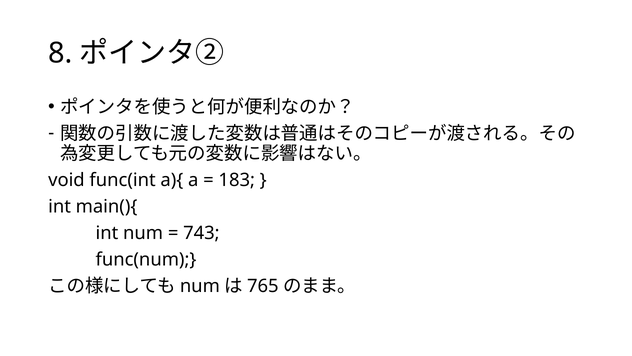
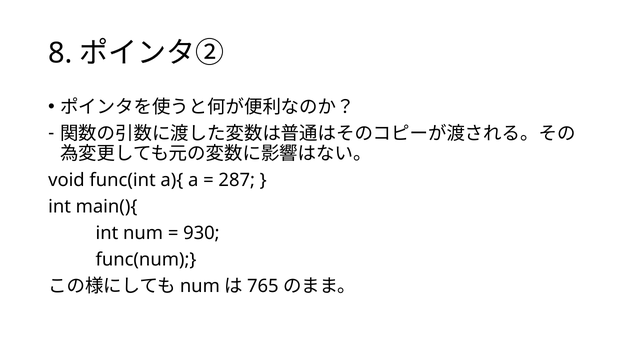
183: 183 -> 287
743: 743 -> 930
